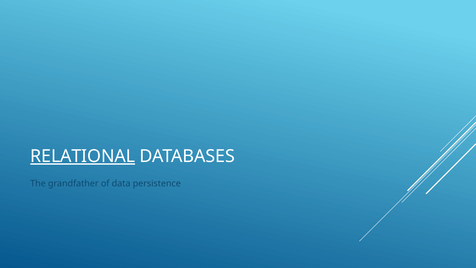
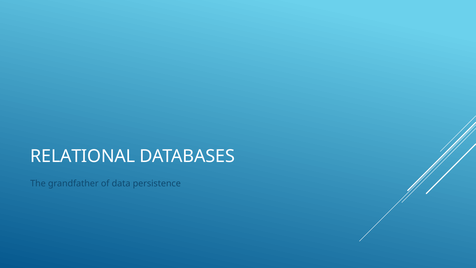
RELATIONAL underline: present -> none
